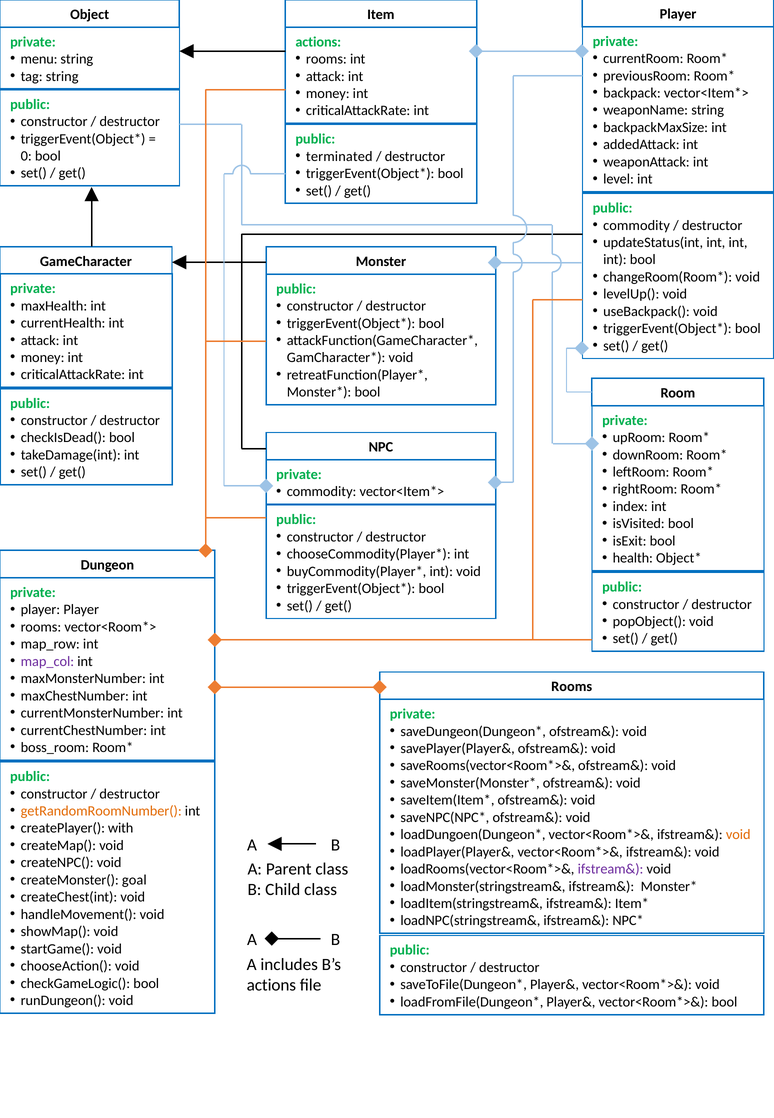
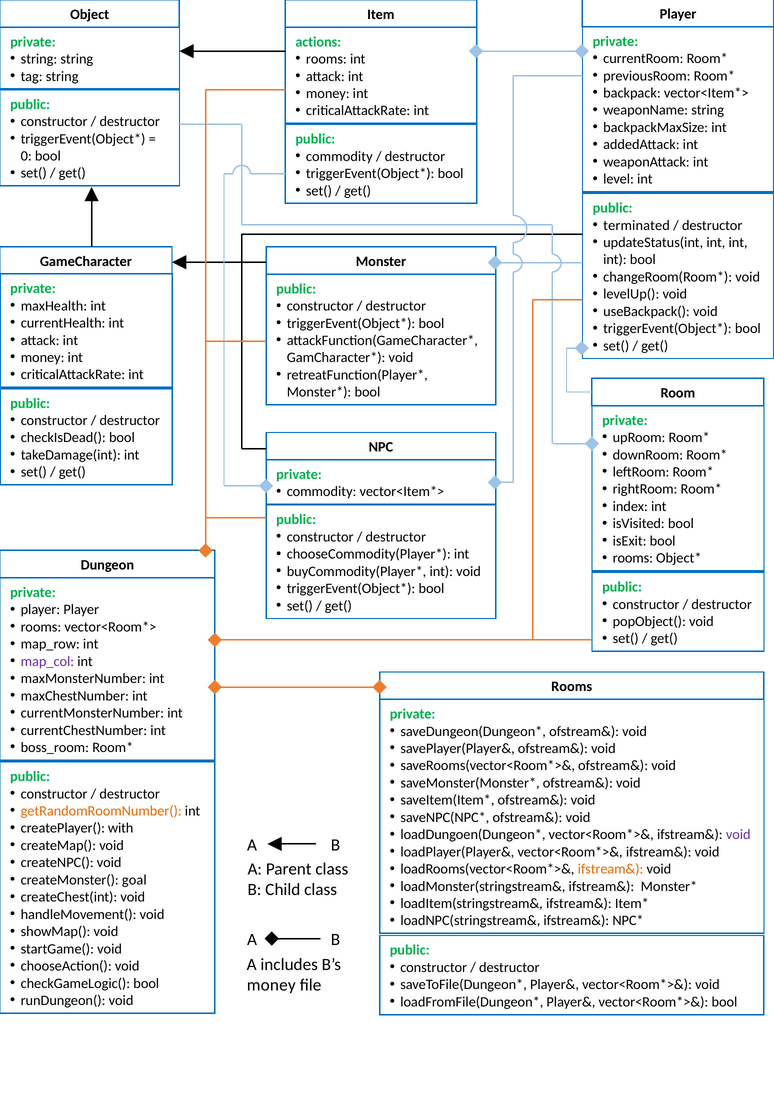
menu at (39, 59): menu -> string
terminated at (339, 156): terminated -> commodity
commodity at (637, 225): commodity -> terminated
health at (633, 558): health -> rooms
void at (738, 835) colour: orange -> purple
ifstream& at (611, 869) colour: purple -> orange
actions at (271, 985): actions -> money
